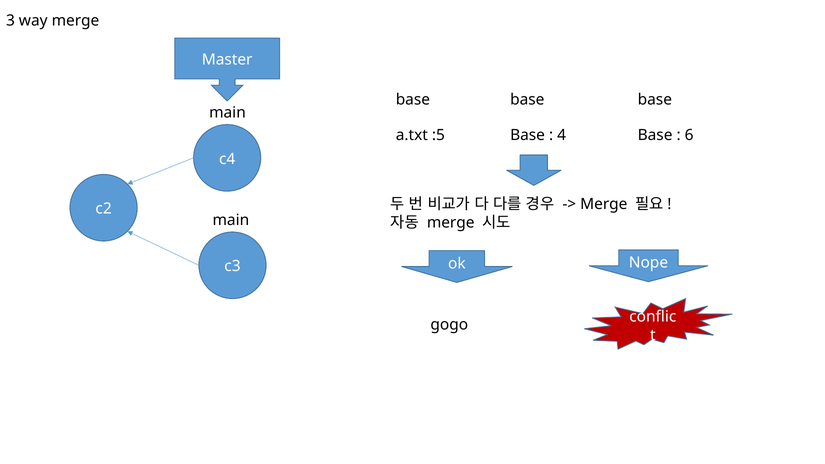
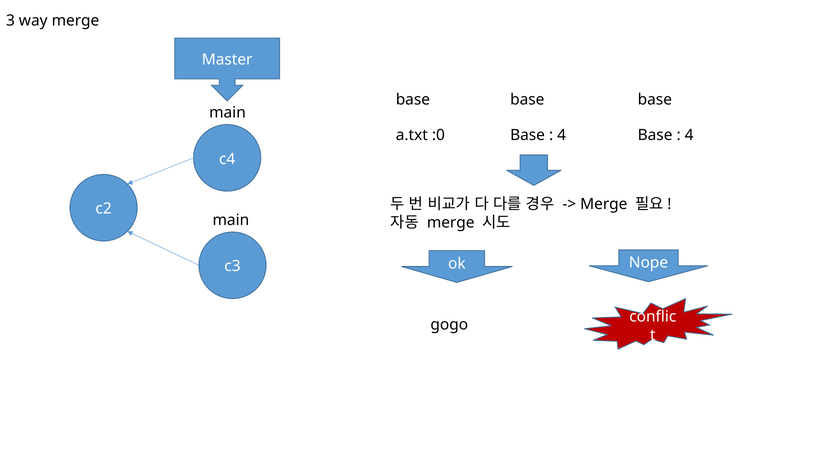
:5: :5 -> :0
6 at (689, 135): 6 -> 4
